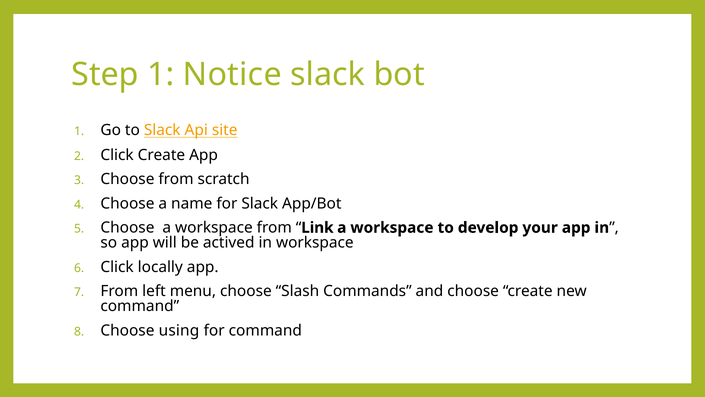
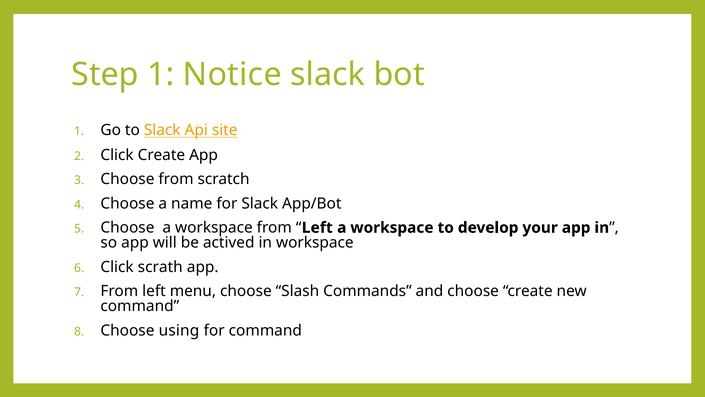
Link at (317, 227): Link -> Left
locally: locally -> scrath
